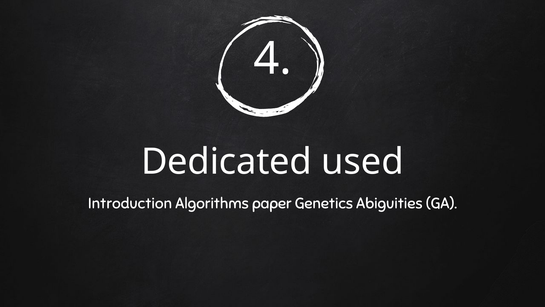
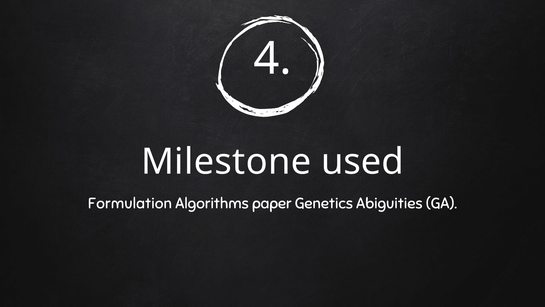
Dedicated: Dedicated -> Milestone
Introduction: Introduction -> Formulation
